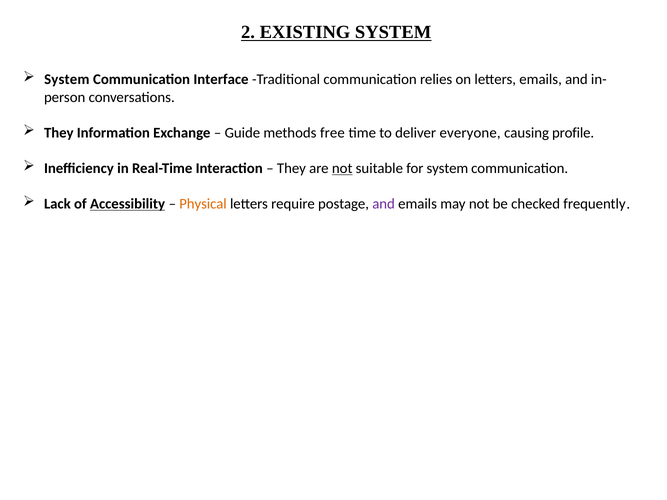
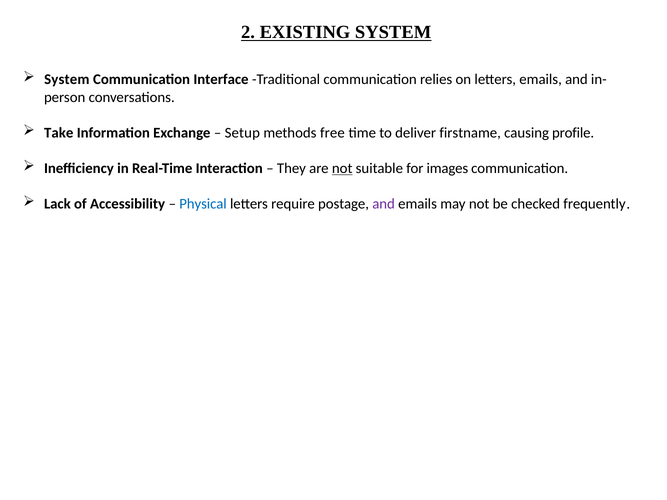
They at (59, 133): They -> Take
Guide: Guide -> Setup
everyone: everyone -> firstname
for system: system -> images
Accessibility underline: present -> none
Physical colour: orange -> blue
